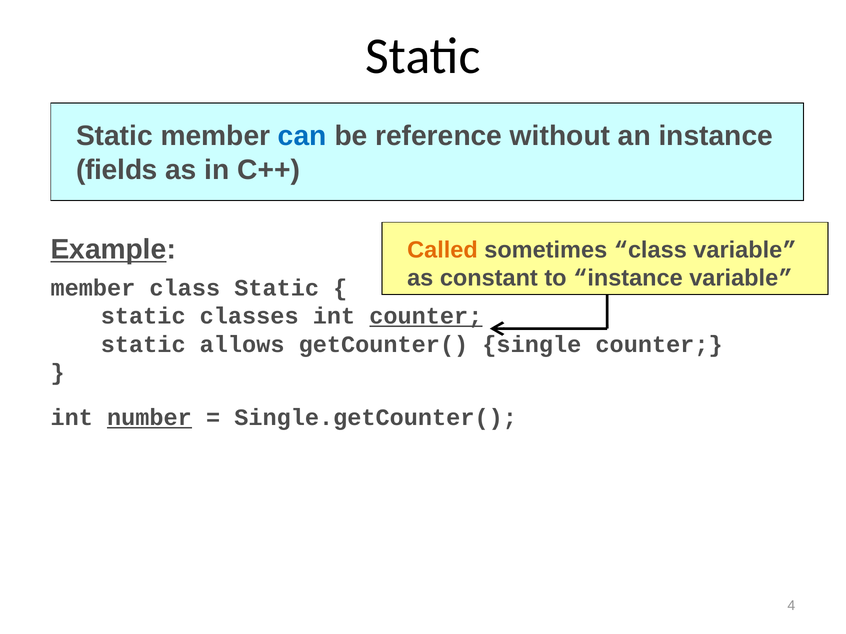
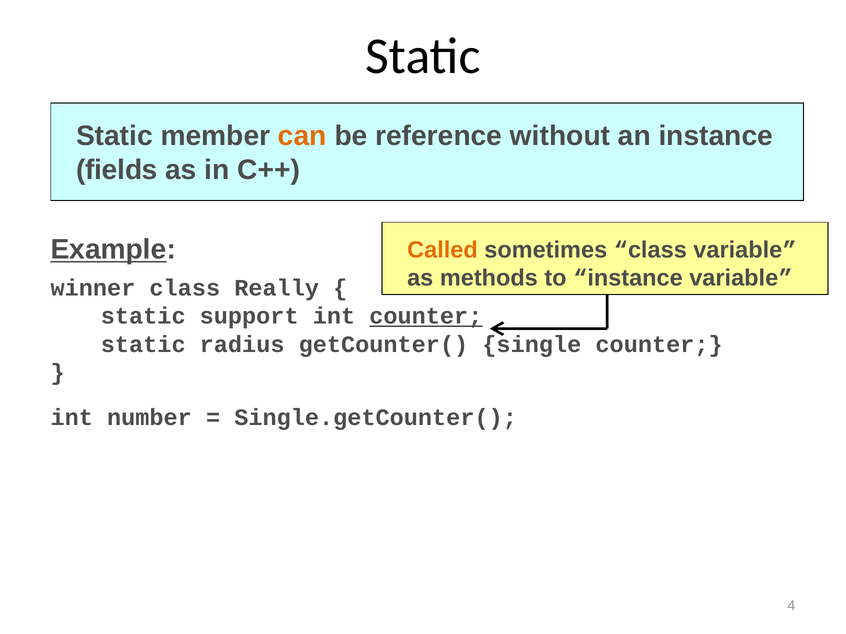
can colour: blue -> orange
constant: constant -> methods
member at (93, 288): member -> winner
class Static: Static -> Really
classes: classes -> support
allows: allows -> radius
number underline: present -> none
